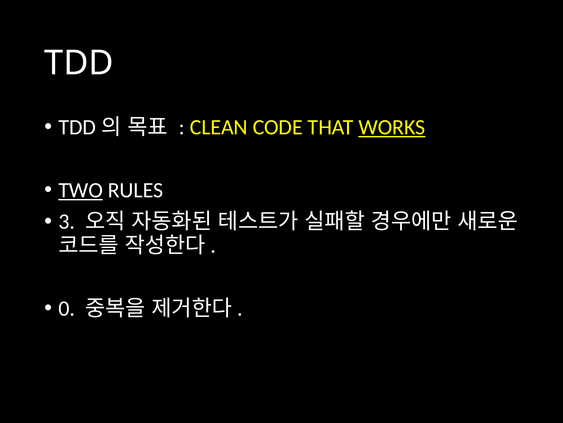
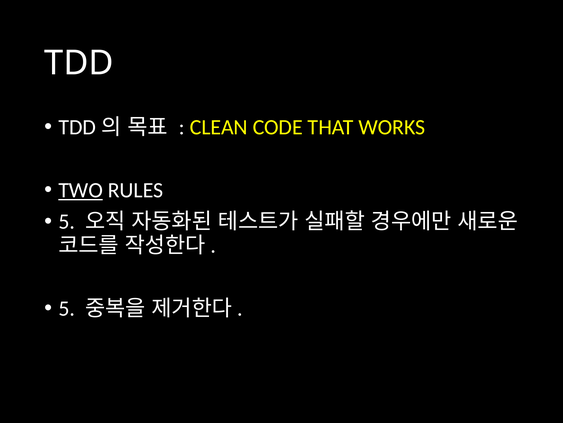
WORKS underline: present -> none
3 at (67, 221): 3 -> 5
0 at (67, 308): 0 -> 5
